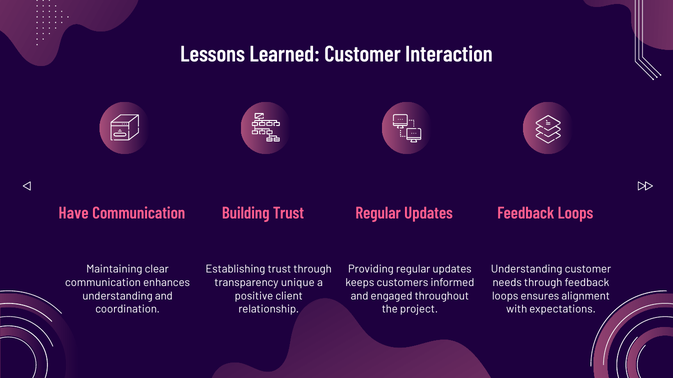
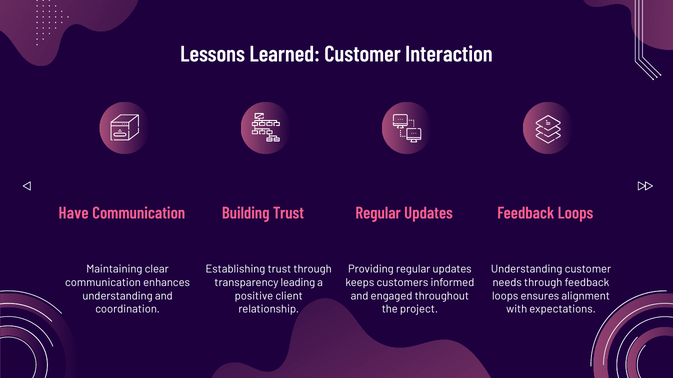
unique: unique -> leading
